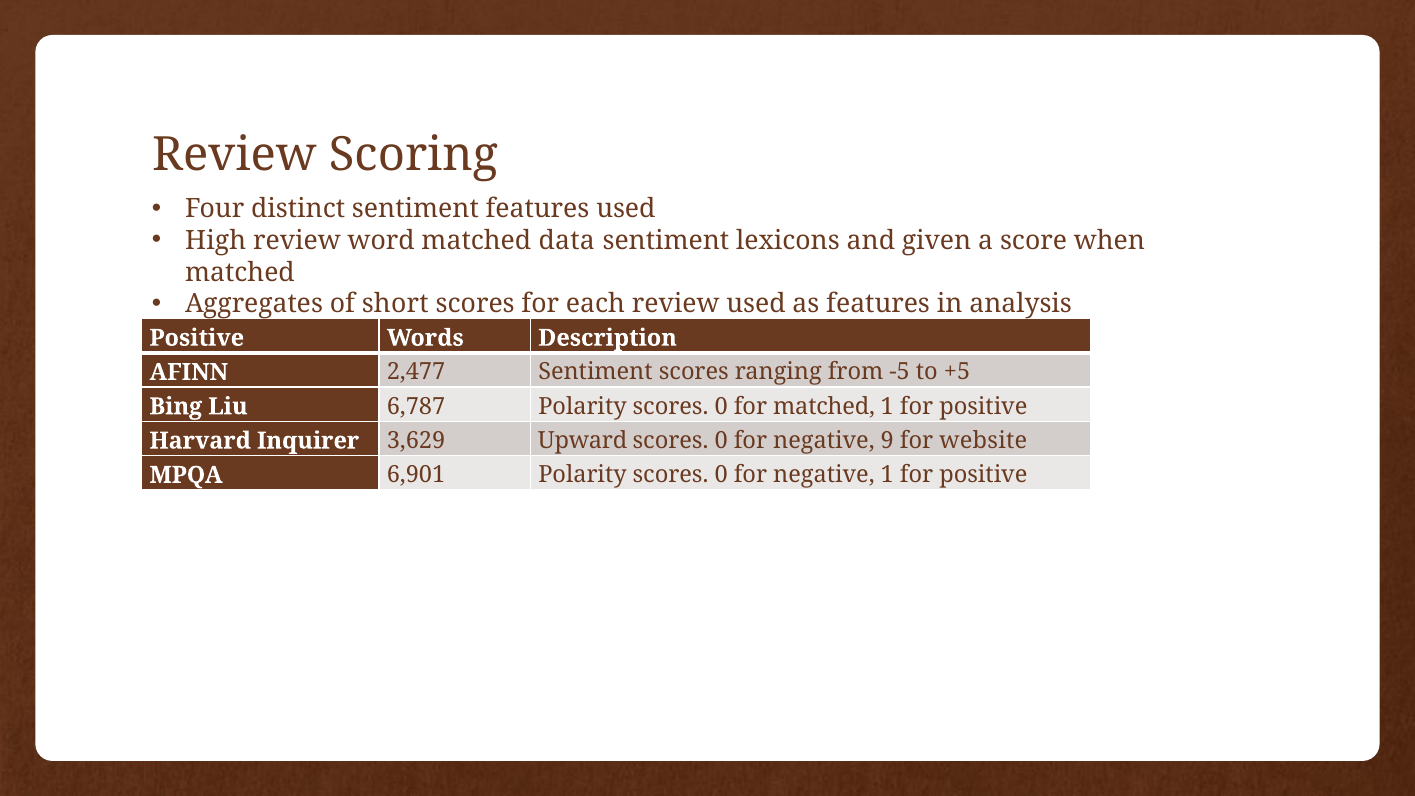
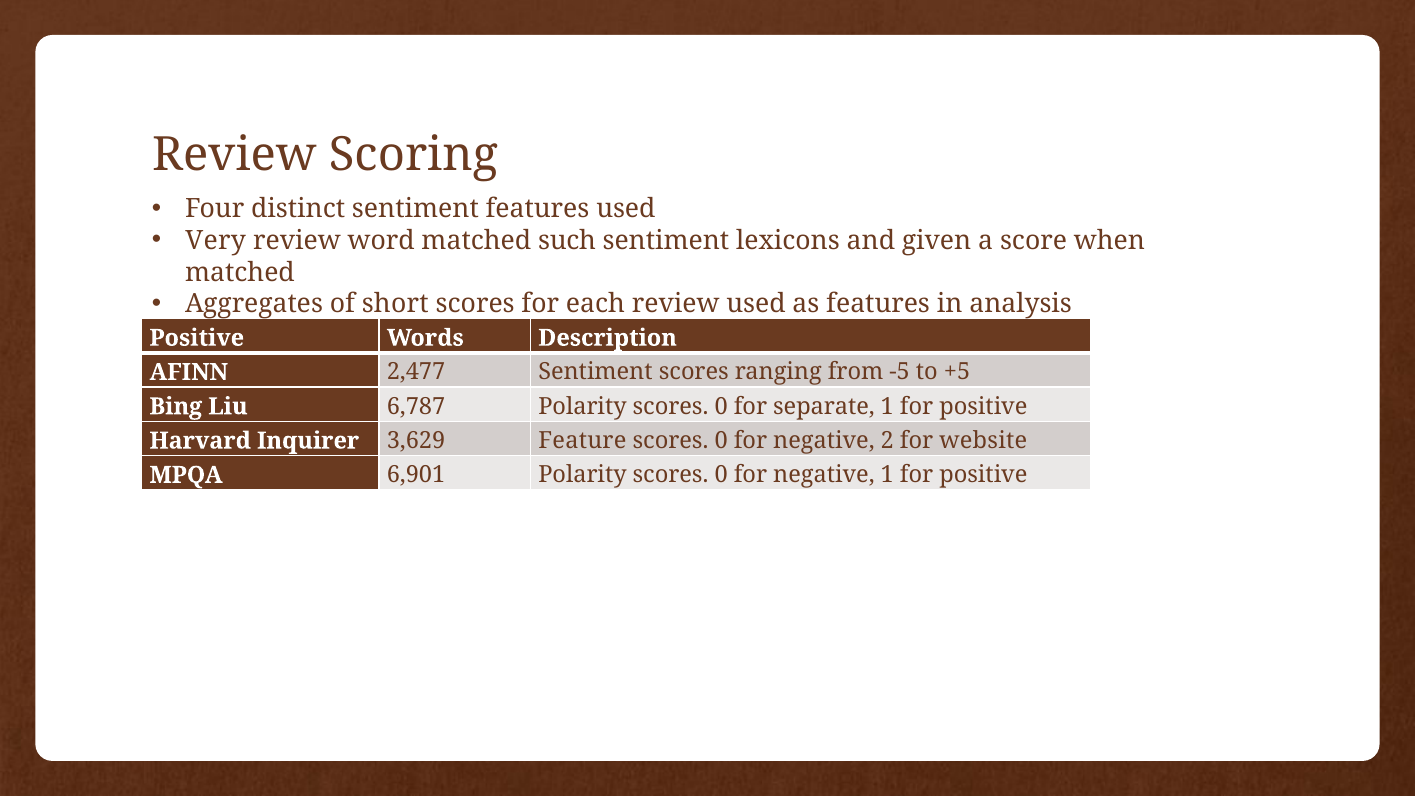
High: High -> Very
data: data -> such
for matched: matched -> separate
Upward: Upward -> Feature
9: 9 -> 2
